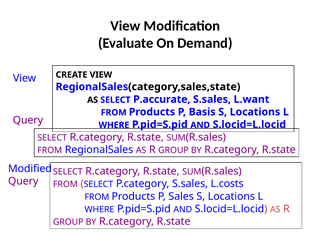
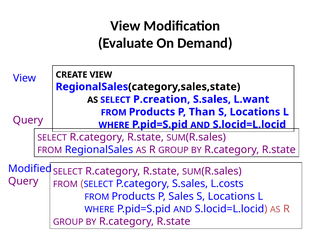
P.accurate: P.accurate -> P.creation
Basis: Basis -> Than
